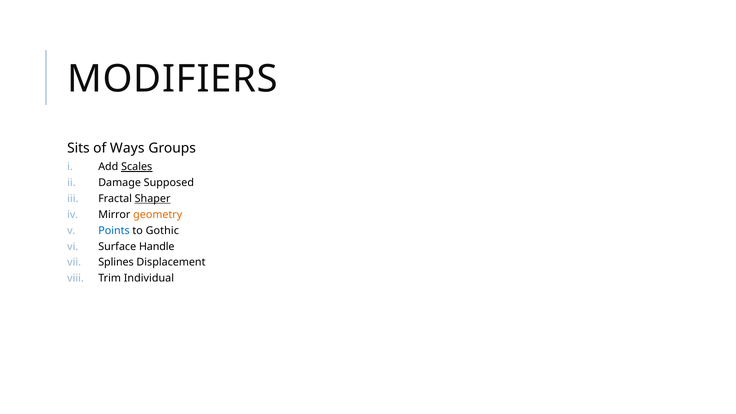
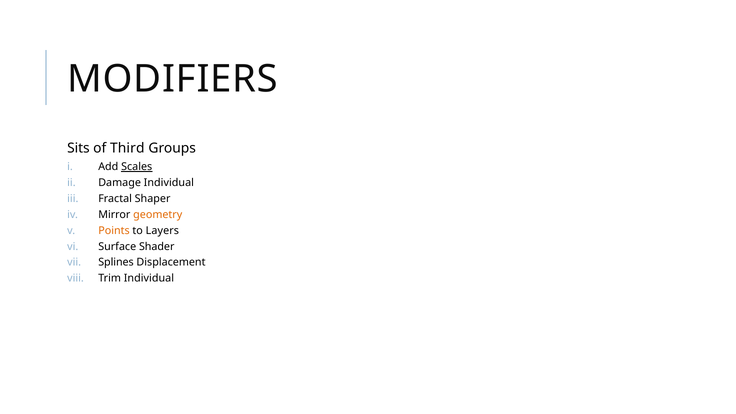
Ways: Ways -> Third
Damage Supposed: Supposed -> Individual
Shaper underline: present -> none
Points colour: blue -> orange
Gothic: Gothic -> Layers
Handle: Handle -> Shader
